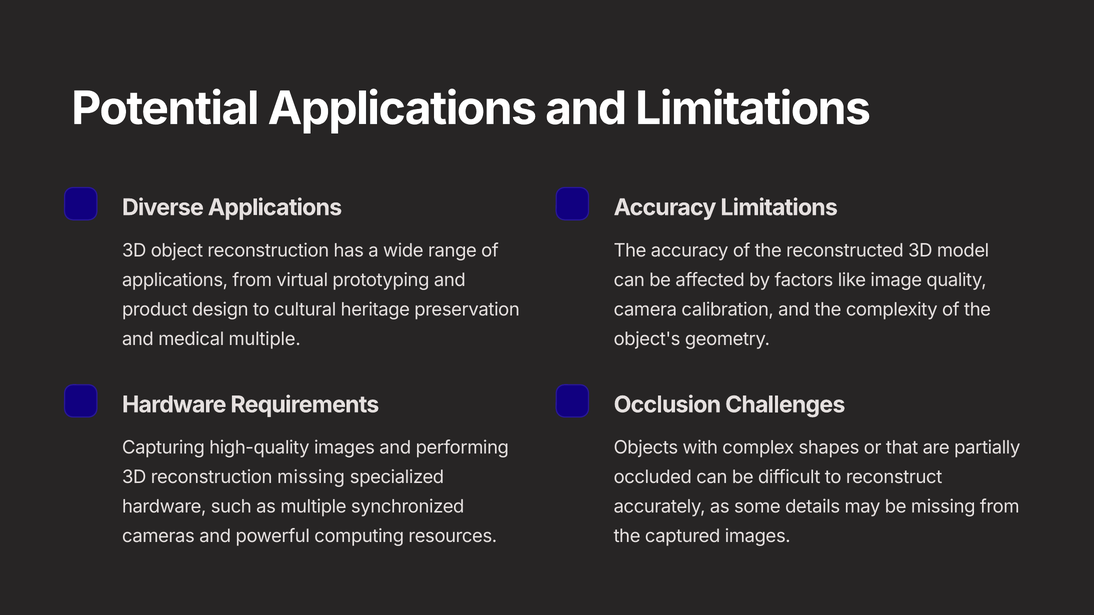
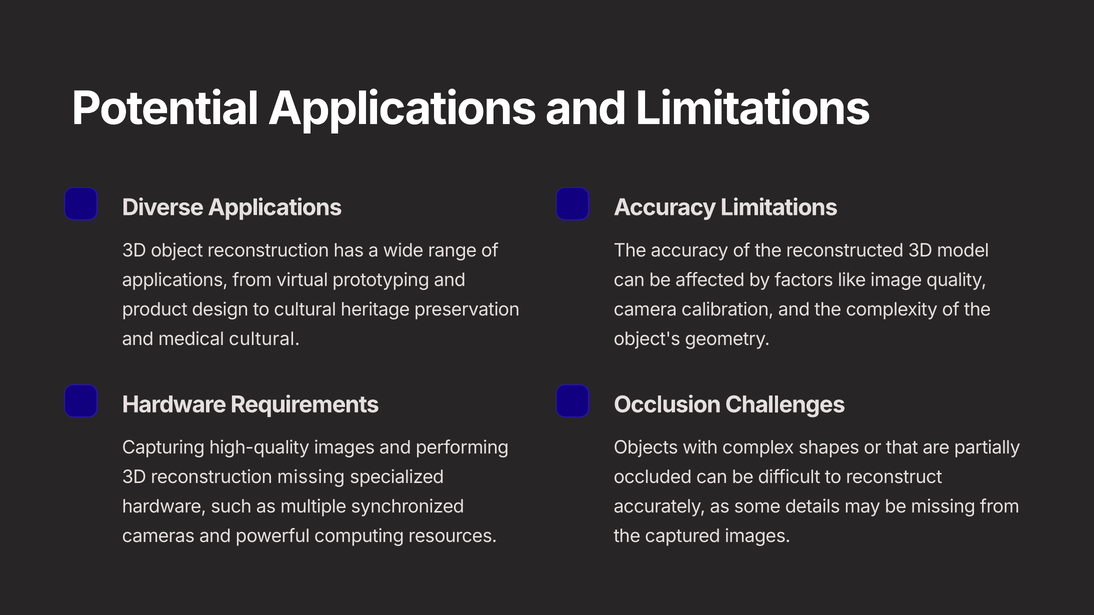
medical multiple: multiple -> cultural
